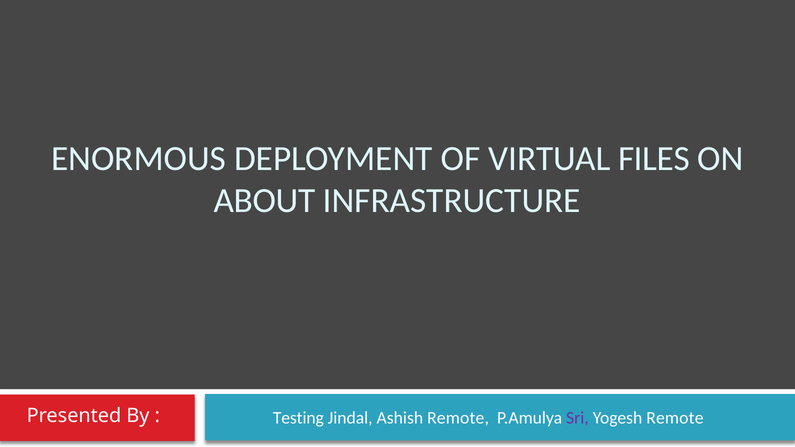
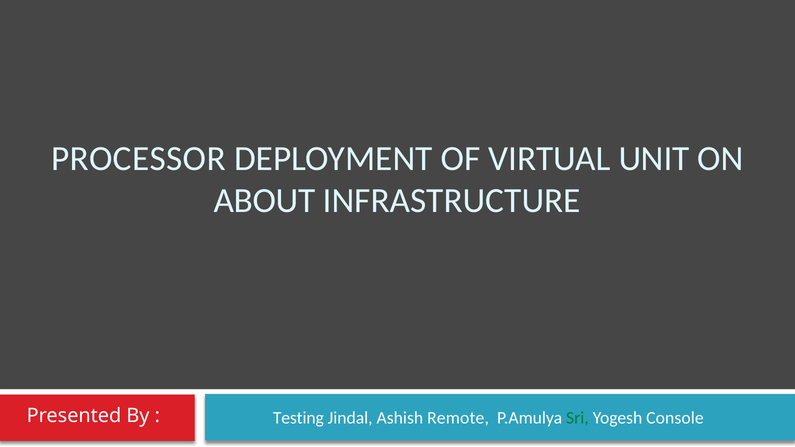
ENORMOUS: ENORMOUS -> PROCESSOR
FILES: FILES -> UNIT
Sri colour: purple -> green
Yogesh Remote: Remote -> Console
